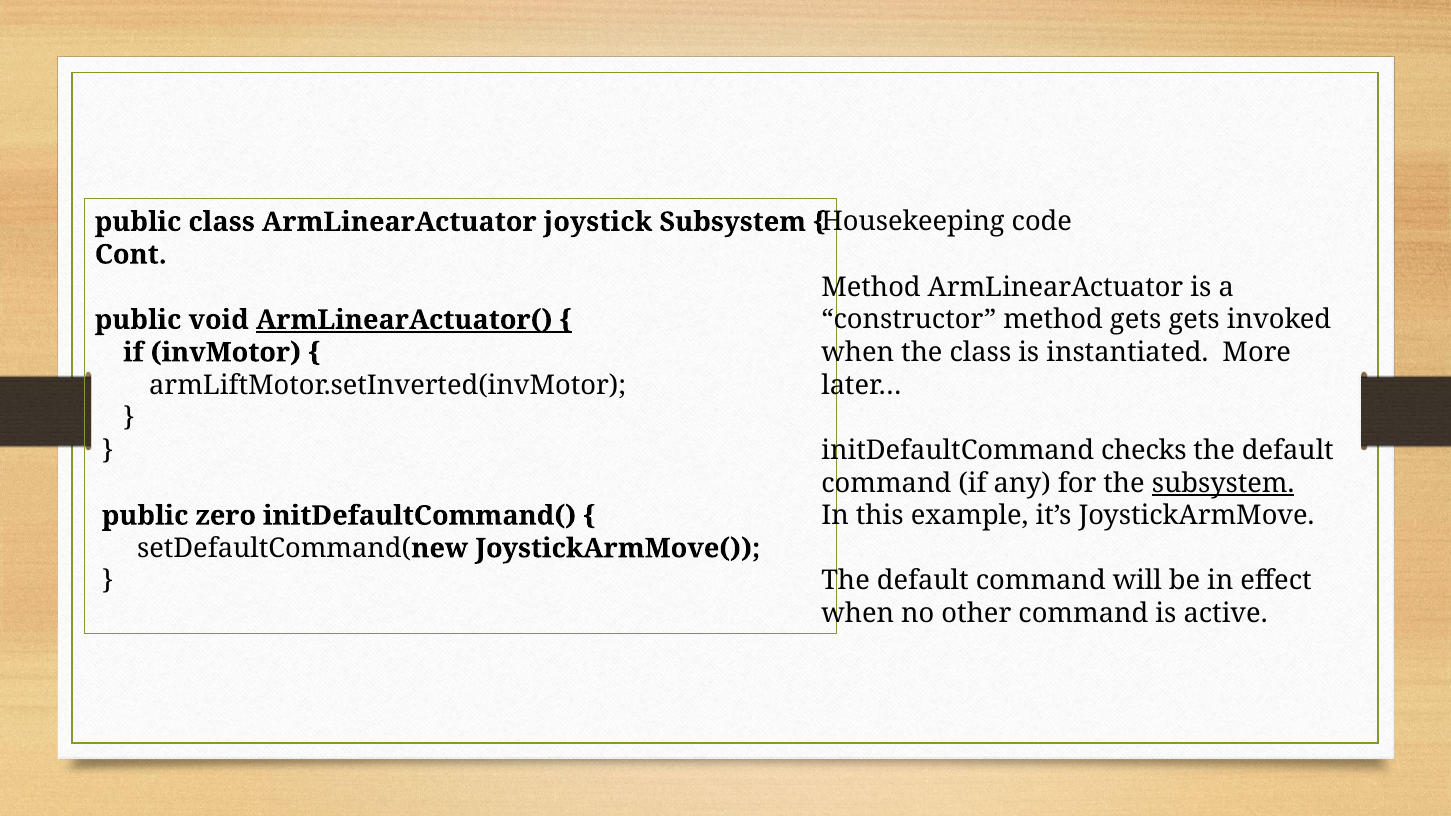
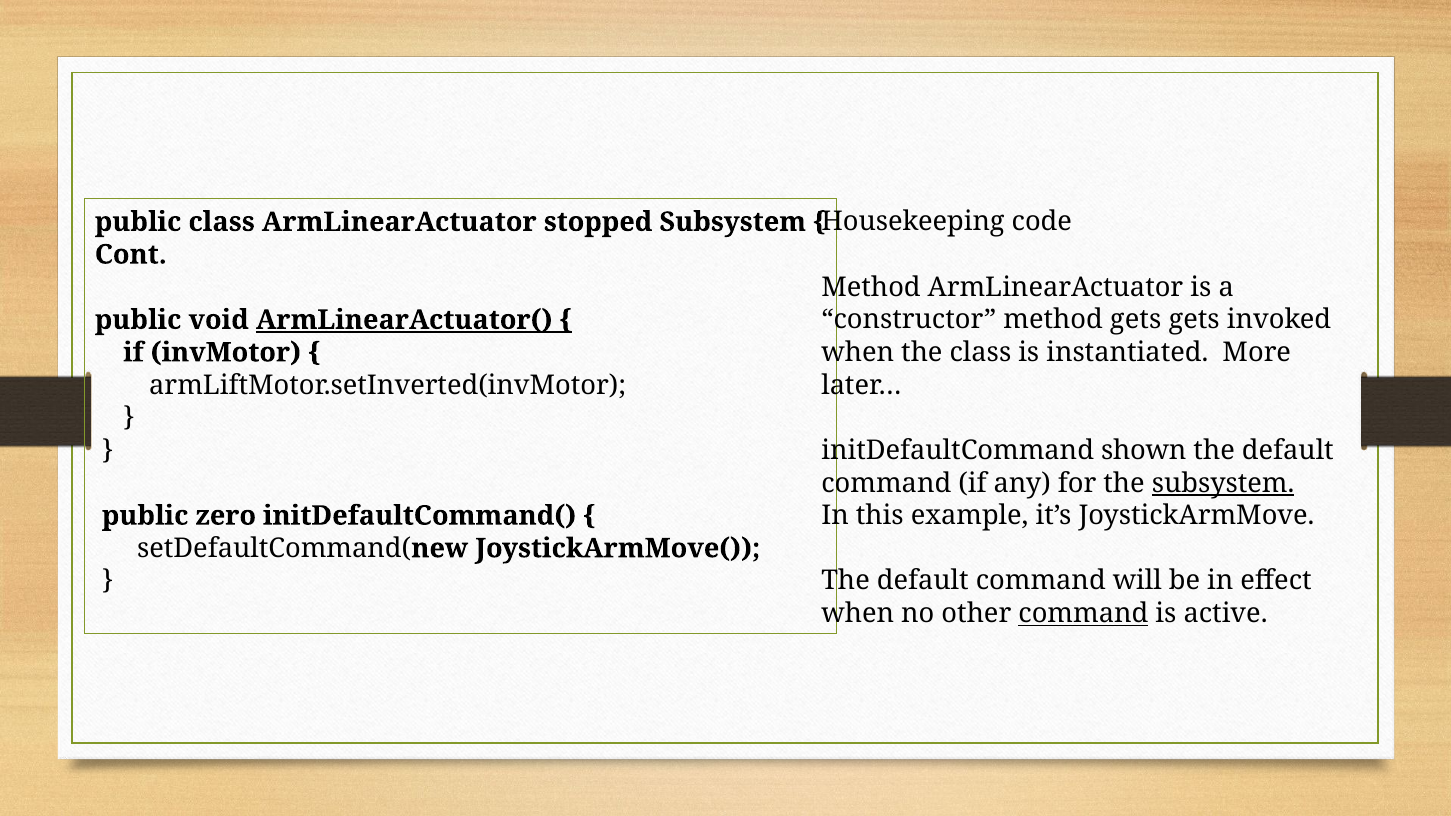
joystick: joystick -> stopped
checks: checks -> shown
command at (1083, 614) underline: none -> present
